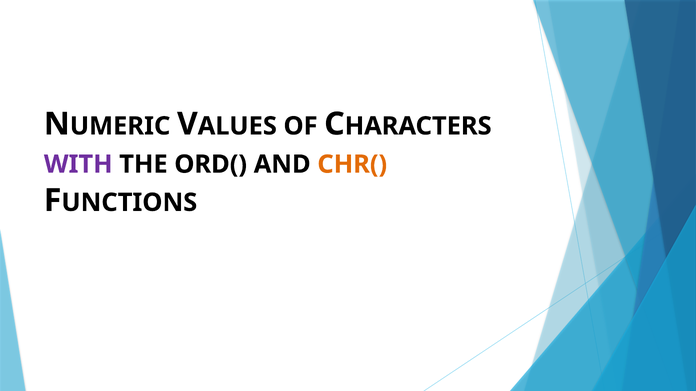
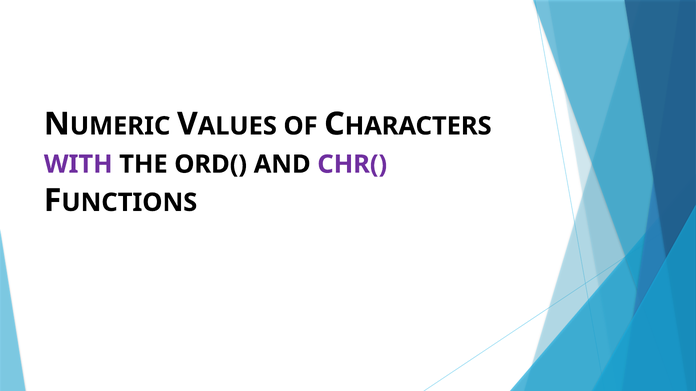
CHR( colour: orange -> purple
